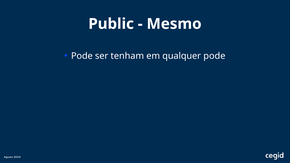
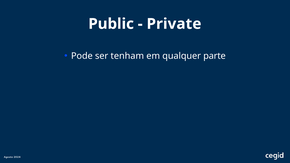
Mesmo: Mesmo -> Private
qualquer pode: pode -> parte
